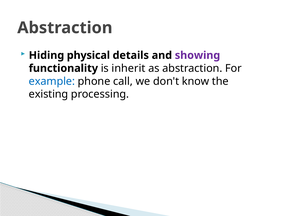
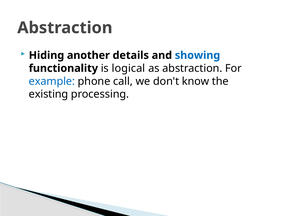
physical: physical -> another
showing colour: purple -> blue
inherit: inherit -> logical
